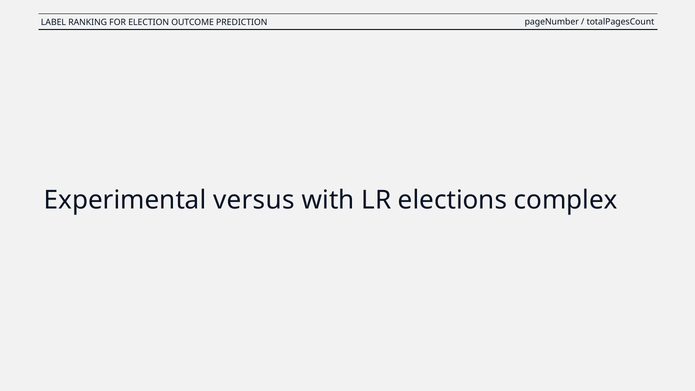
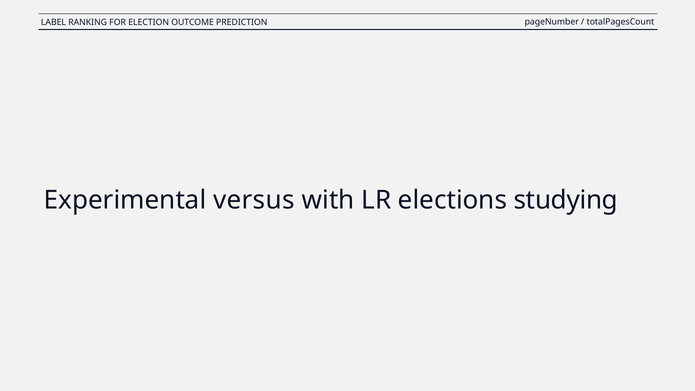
complex: complex -> studying
